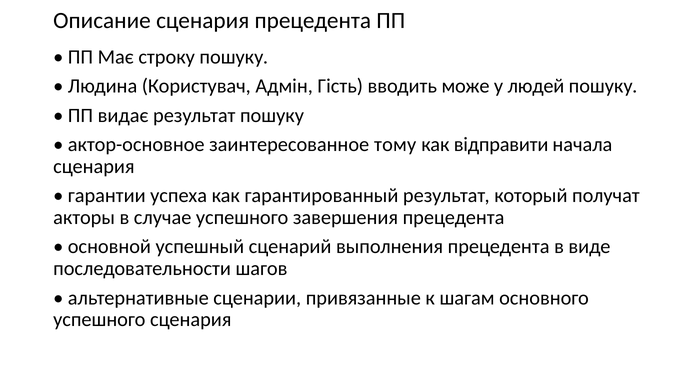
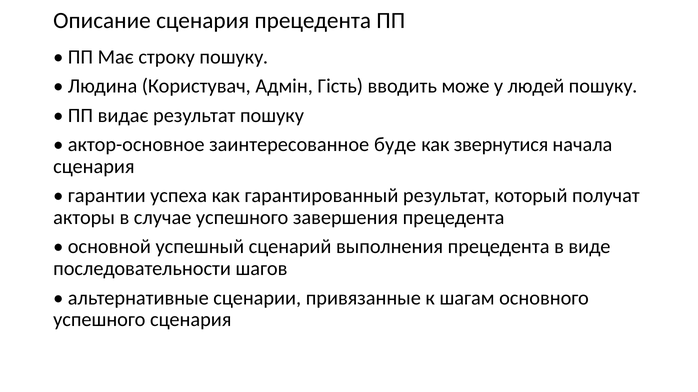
тому: тому -> буде
відправити: відправити -> звернутися
